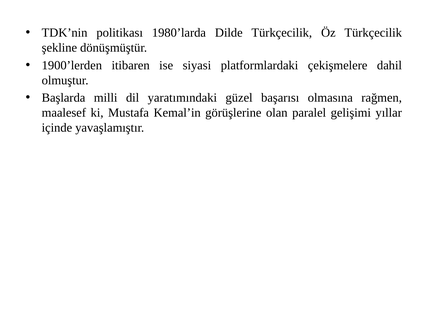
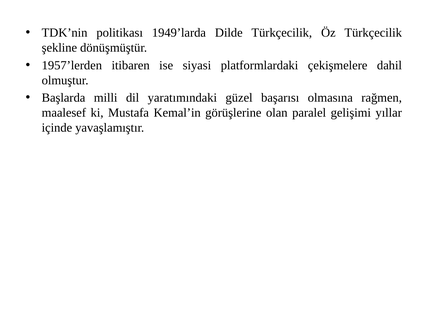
1980’larda: 1980’larda -> 1949’larda
1900’lerden: 1900’lerden -> 1957’lerden
